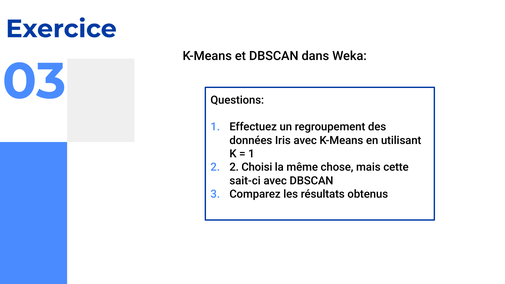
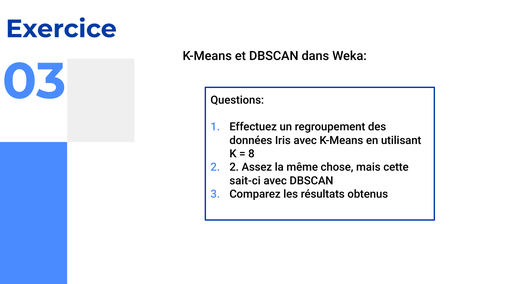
1 at (251, 154): 1 -> 8
Choisi: Choisi -> Assez
